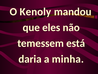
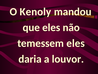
temessem está: está -> eles
minha: minha -> louvor
